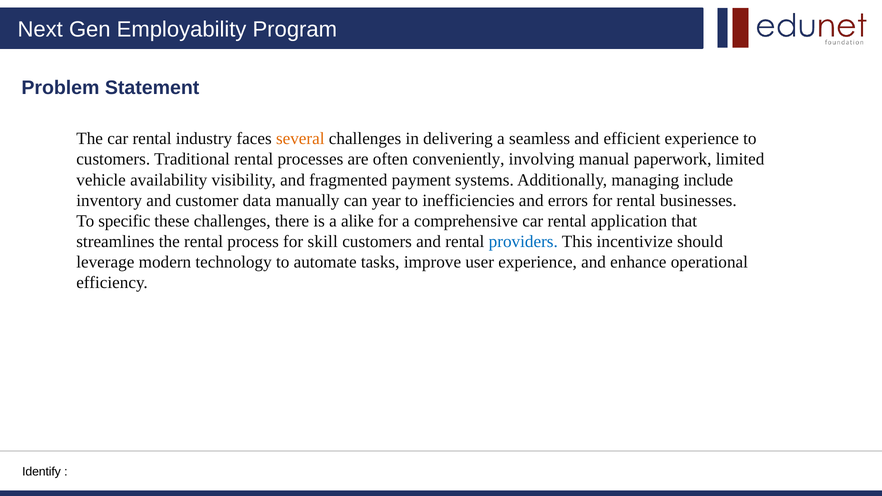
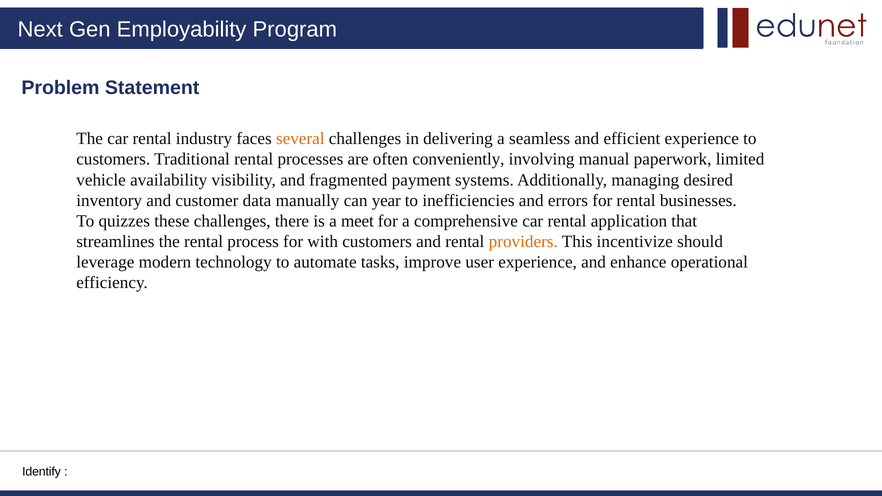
include: include -> desired
specific: specific -> quizzes
alike: alike -> meet
skill: skill -> with
providers colour: blue -> orange
